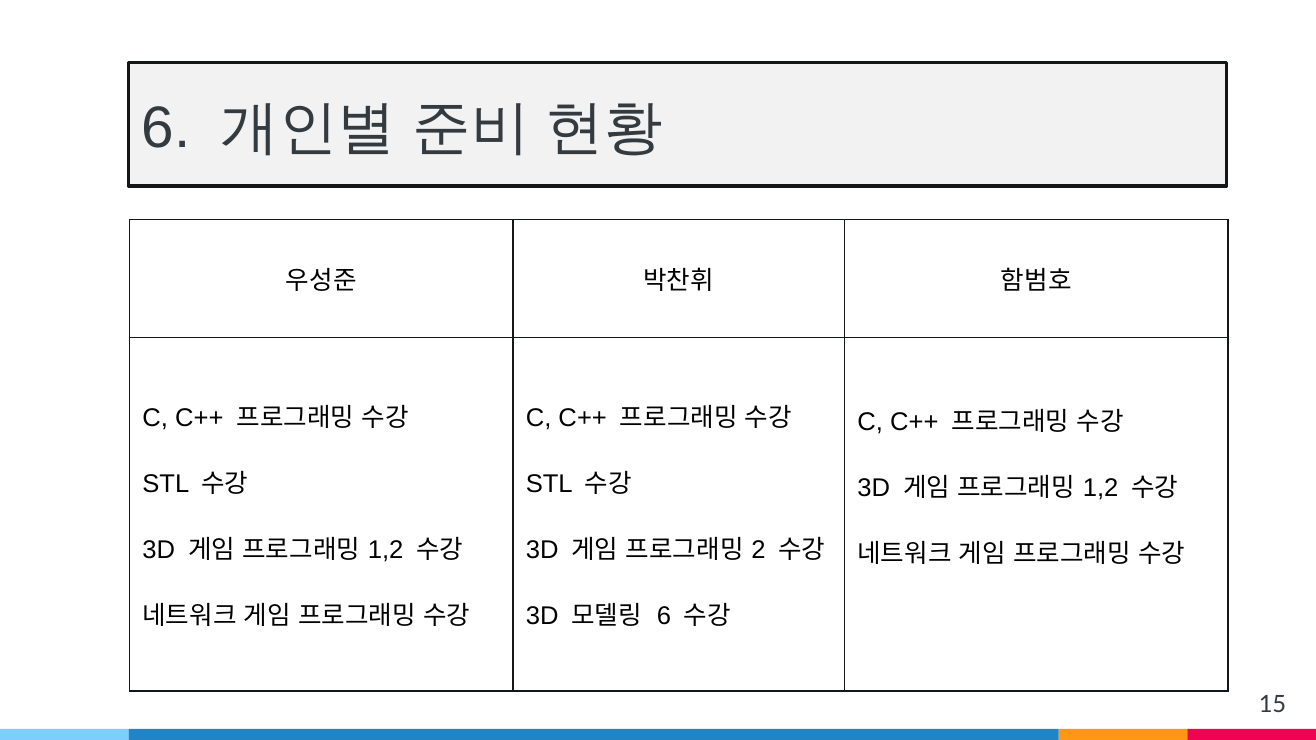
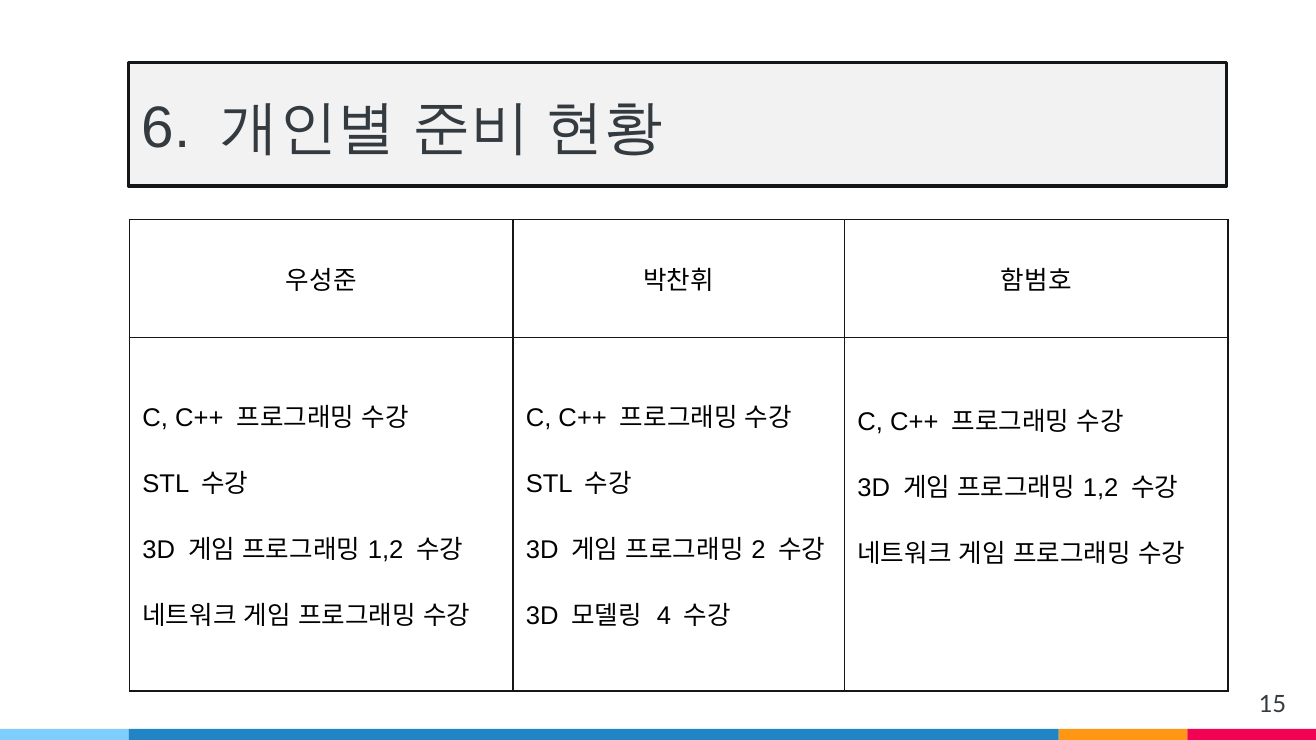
6 at (664, 616): 6 -> 4
